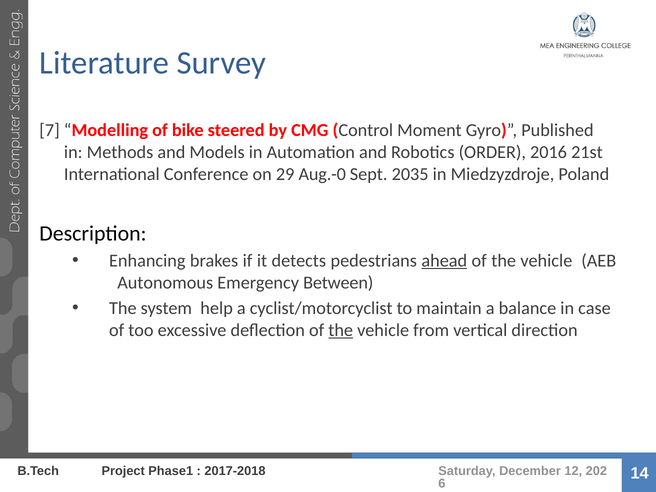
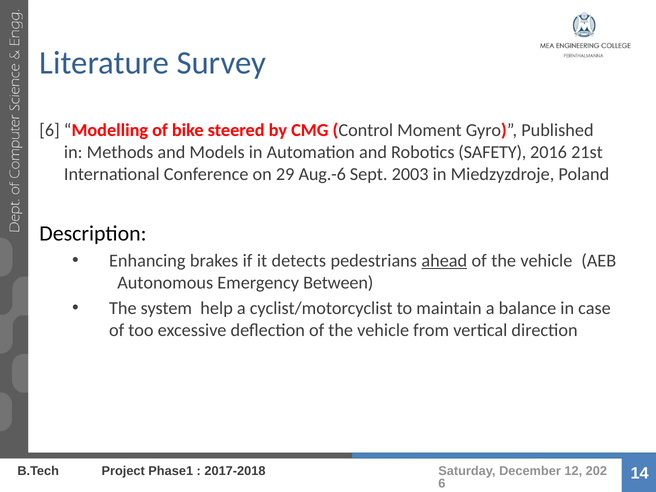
7 at (50, 130): 7 -> 6
ORDER: ORDER -> SAFETY
Aug.-0: Aug.-0 -> Aug.-6
2035: 2035 -> 2003
the at (341, 330) underline: present -> none
